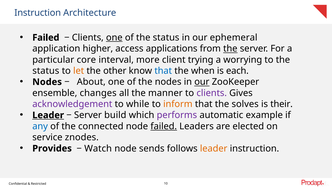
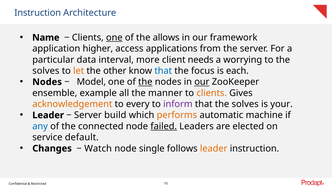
Failed at (46, 38): Failed -> Name
of the status: status -> allows
ephemeral: ephemeral -> framework
the at (230, 49) underline: present -> none
core: core -> data
trying: trying -> needs
status at (46, 71): status -> solves
when: when -> focus
About: About -> Model
the at (145, 82) underline: none -> present
changes: changes -> example
clients at (212, 93) colour: purple -> orange
acknowledgement colour: purple -> orange
while: while -> every
inform colour: orange -> purple
their: their -> your
Leader at (48, 115) underline: present -> none
performs colour: purple -> orange
example: example -> machine
znodes: znodes -> default
Provides: Provides -> Changes
sends: sends -> single
